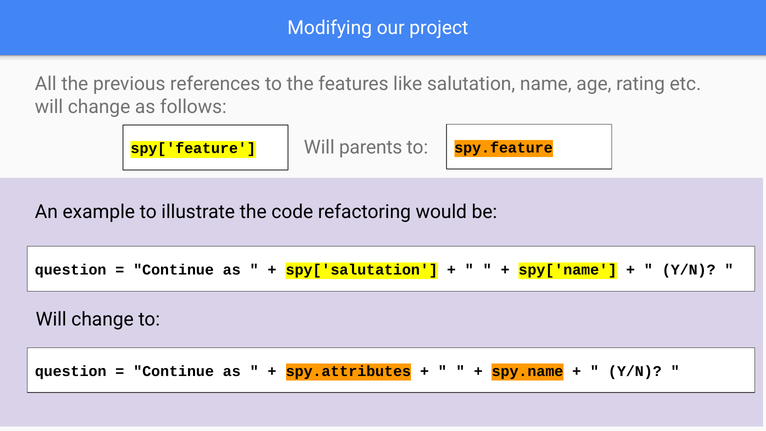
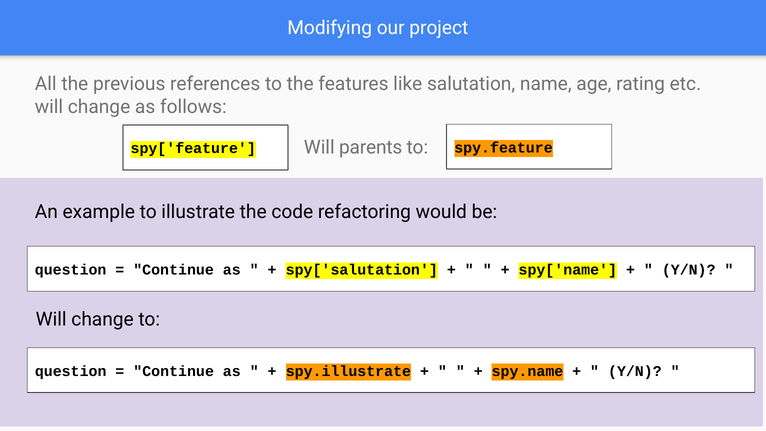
spy.attributes: spy.attributes -> spy.illustrate
